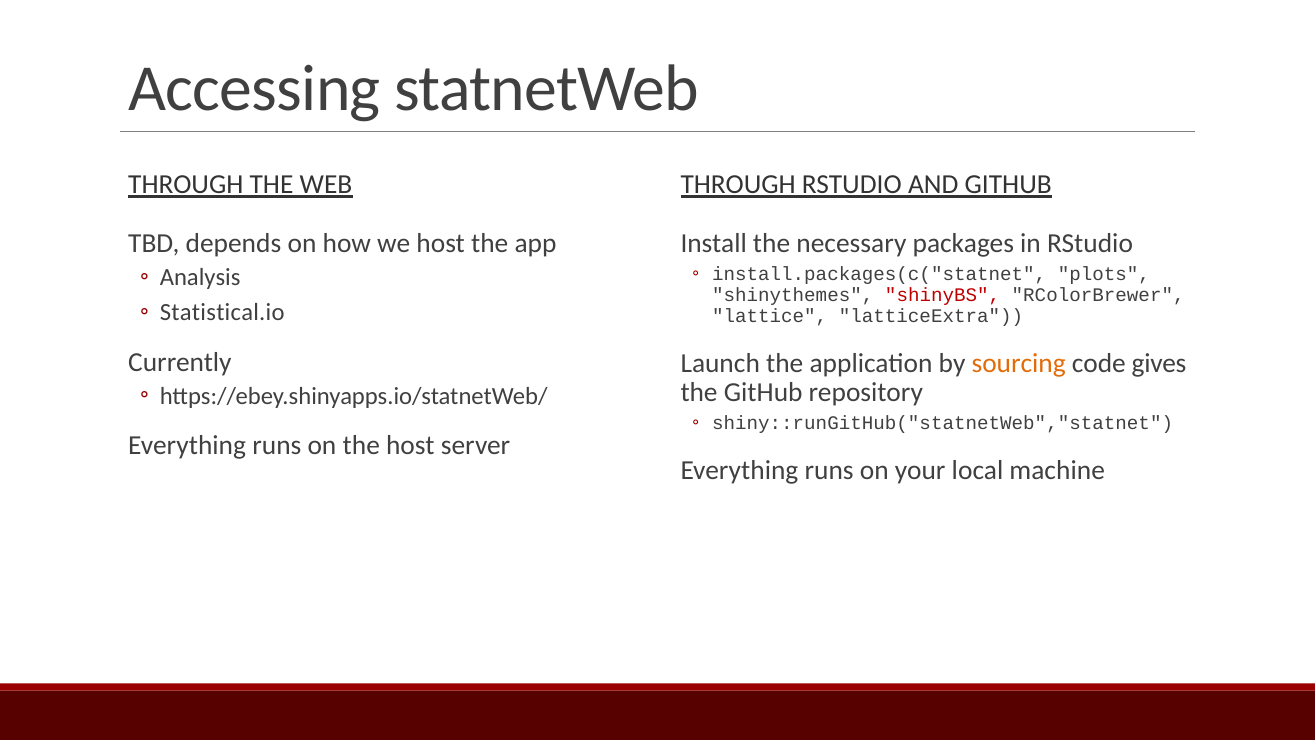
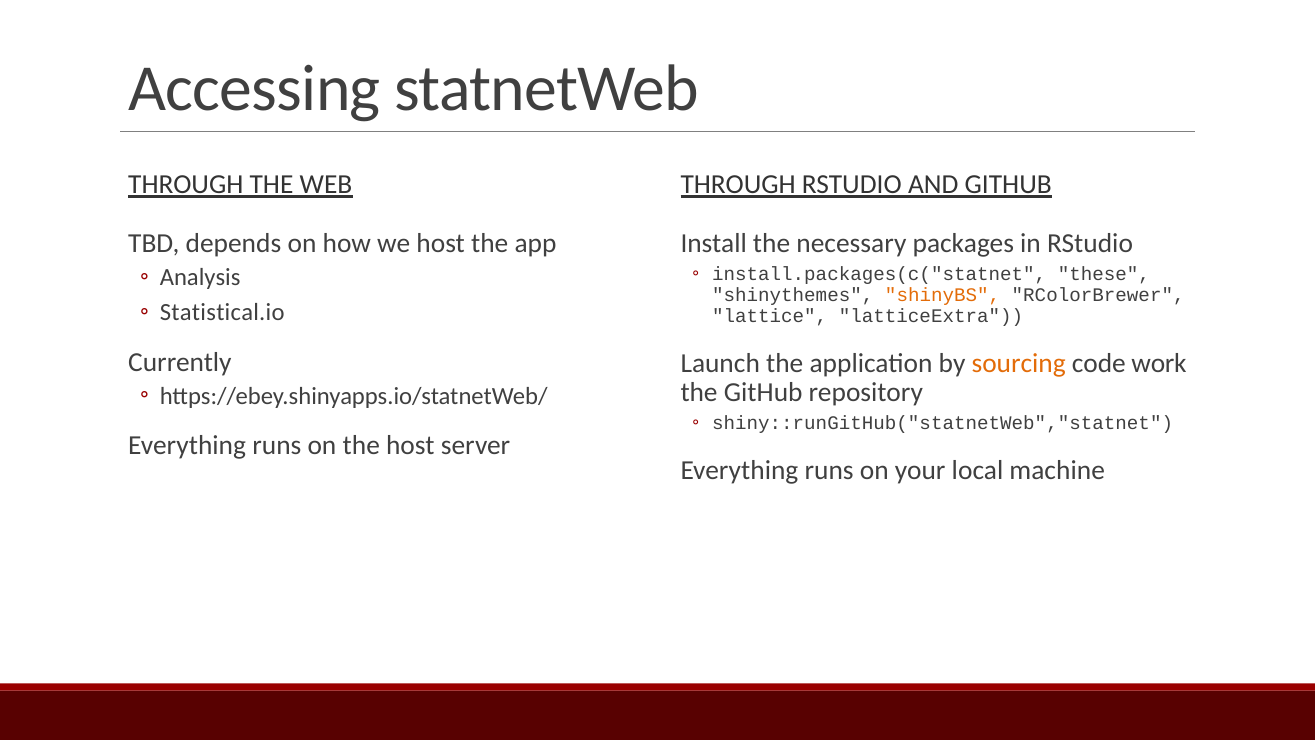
plots: plots -> these
shinyBS colour: red -> orange
gives: gives -> work
